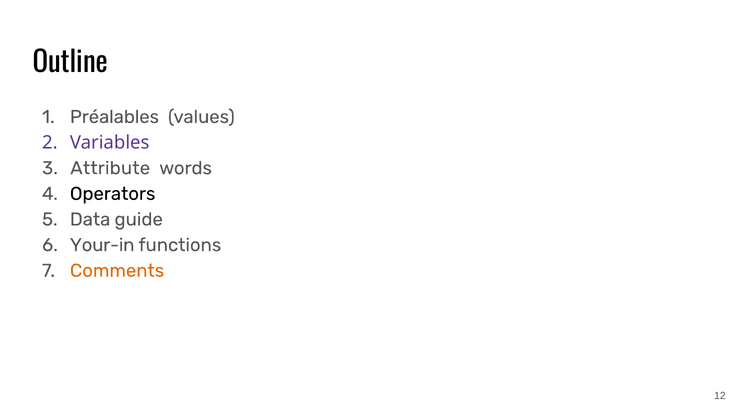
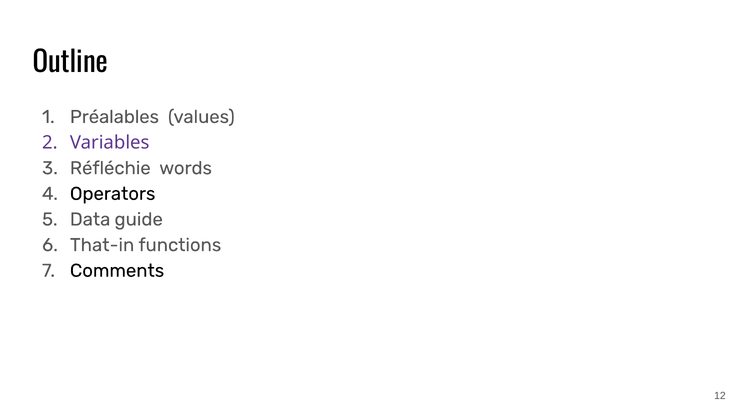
Attribute: Attribute -> Réfléchie
Your-in: Your-in -> That-in
Comments colour: orange -> black
